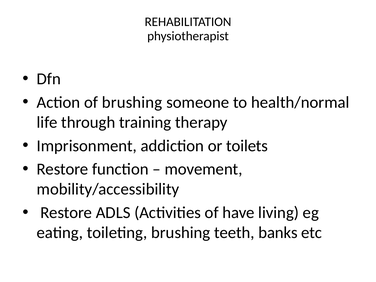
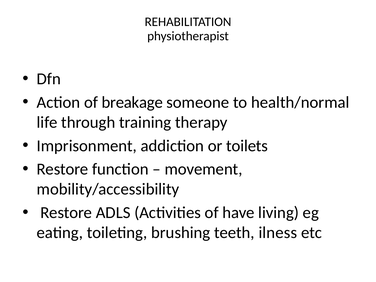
of brushing: brushing -> breakage
banks: banks -> ilness
